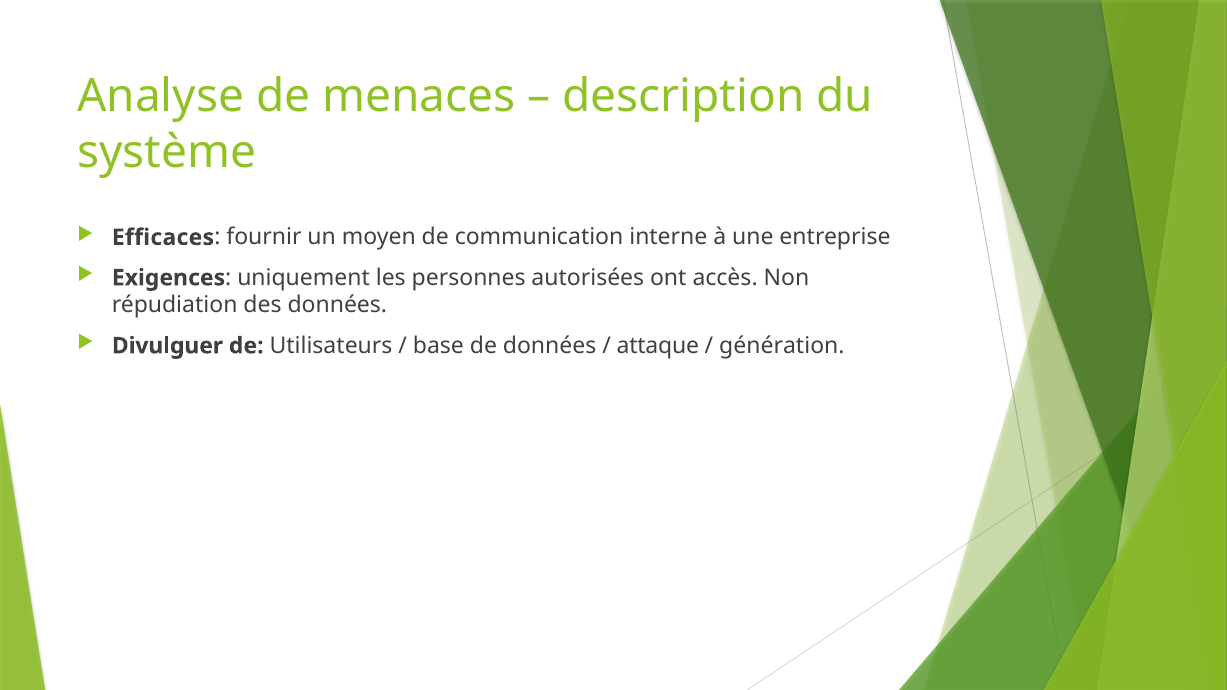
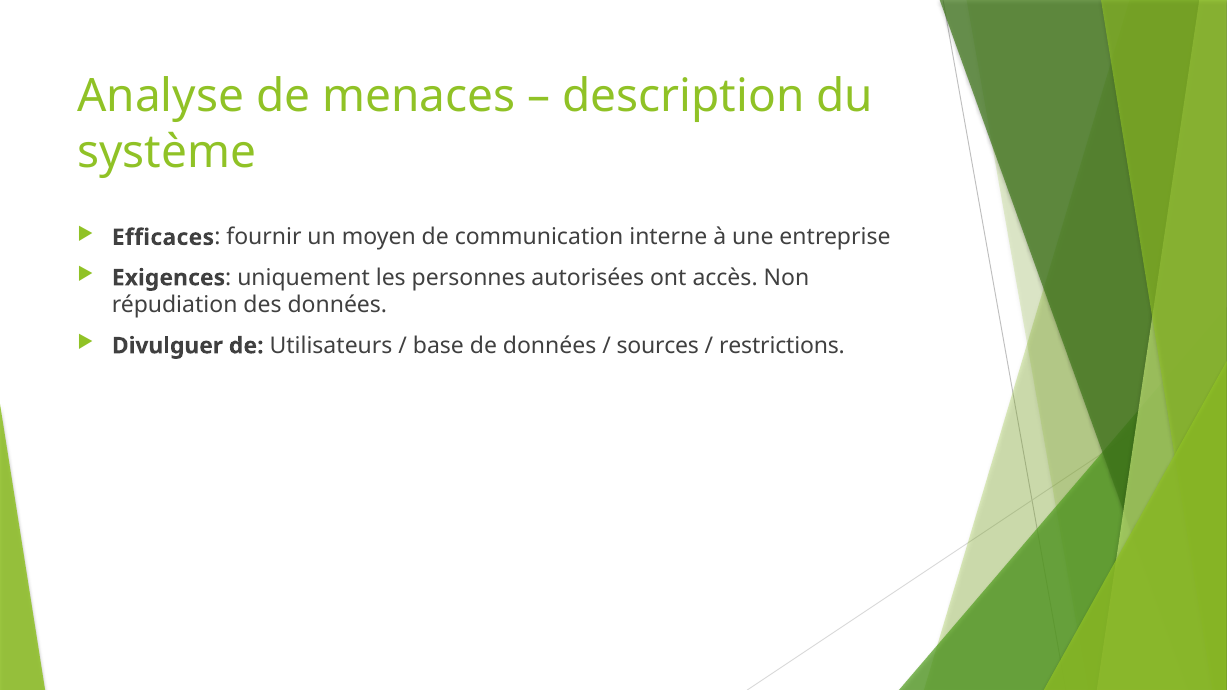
attaque: attaque -> sources
génération: génération -> restrictions
